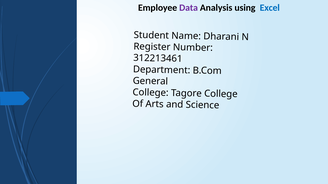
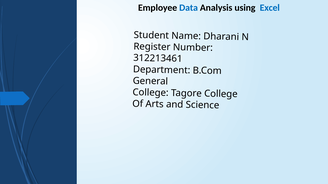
Data colour: purple -> blue
